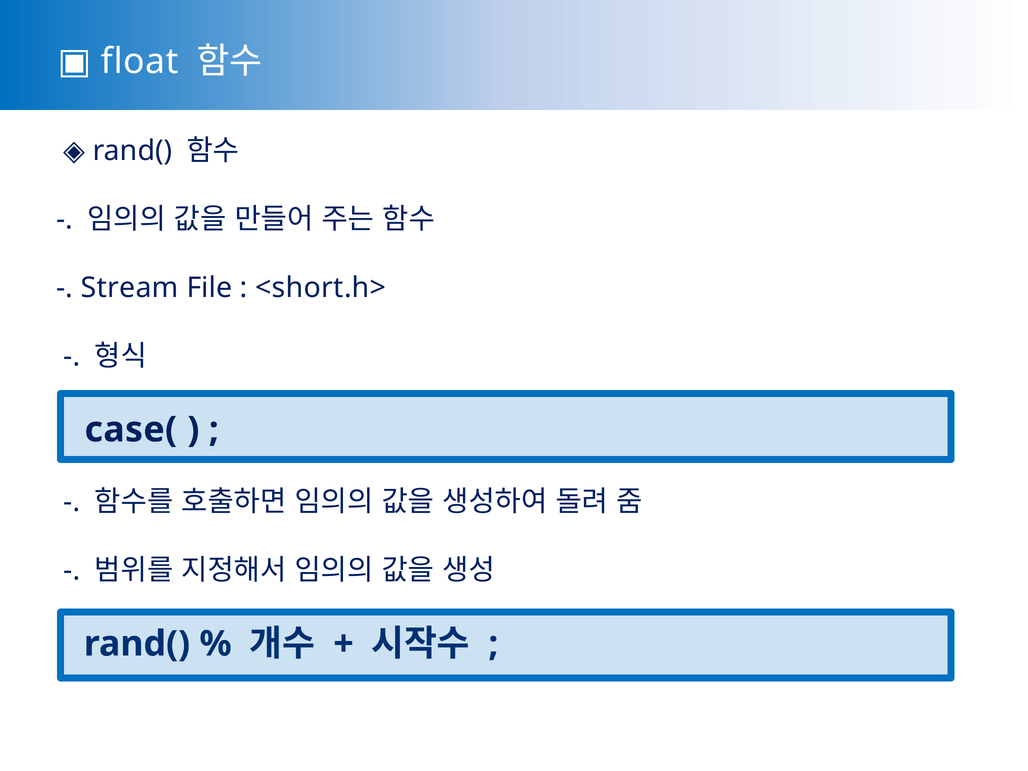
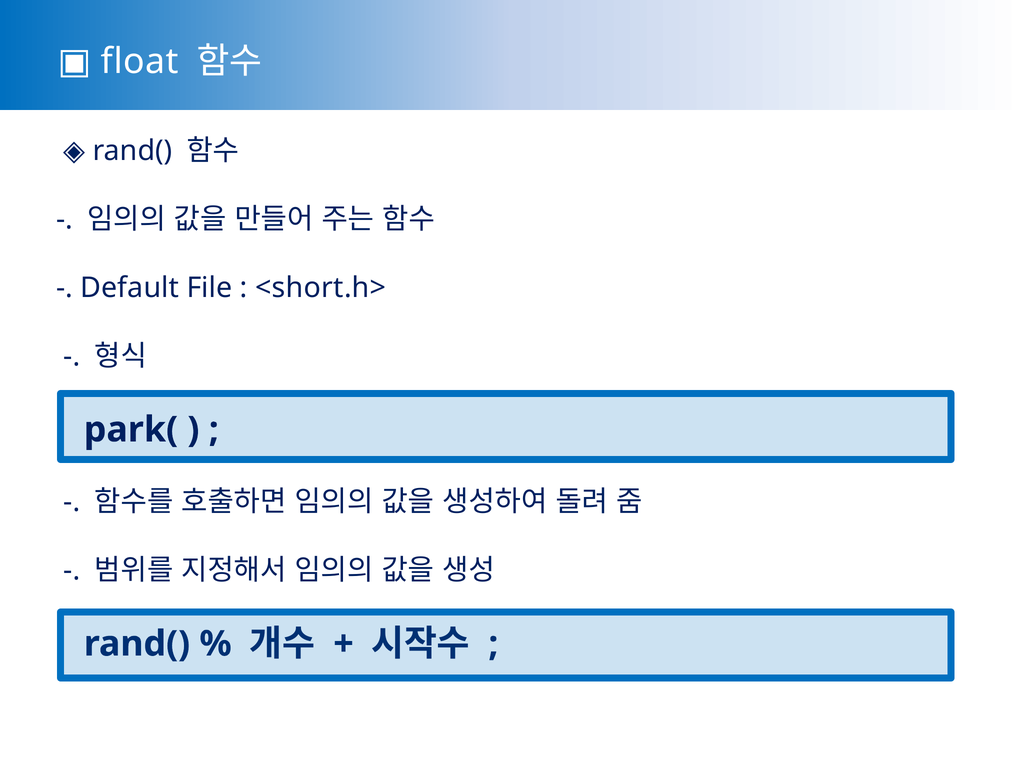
Stream: Stream -> Default
case(: case( -> park(
